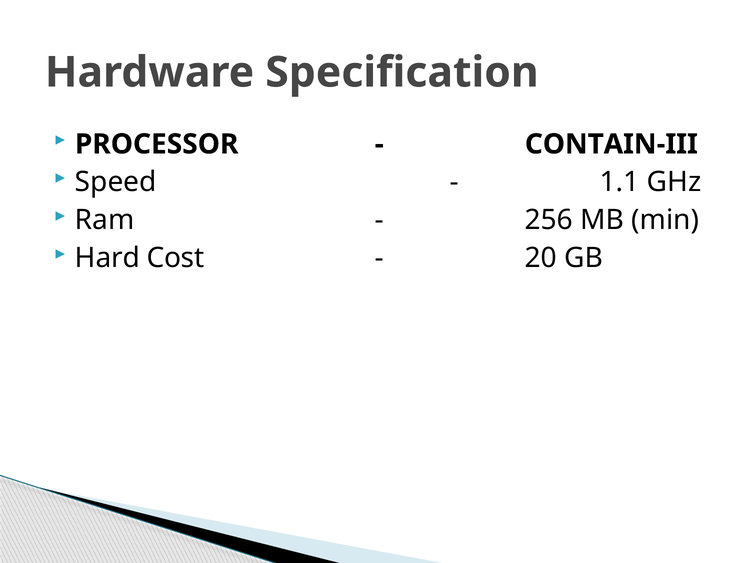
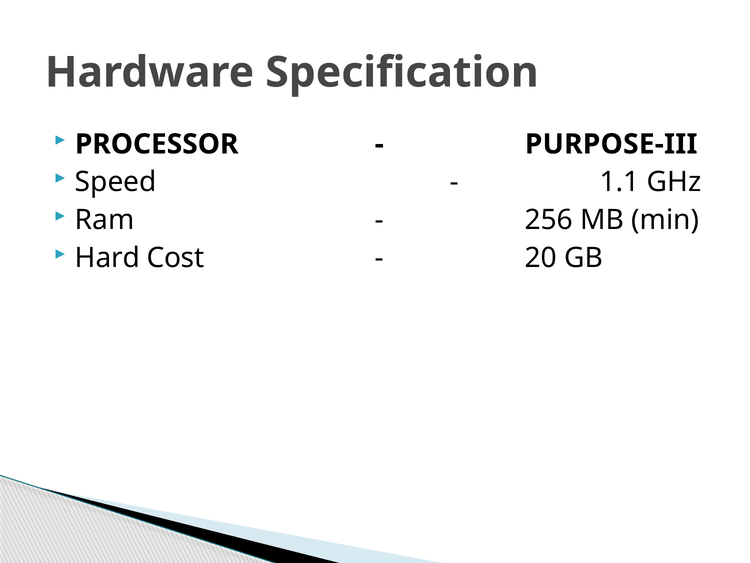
CONTAIN-III: CONTAIN-III -> PURPOSE-III
